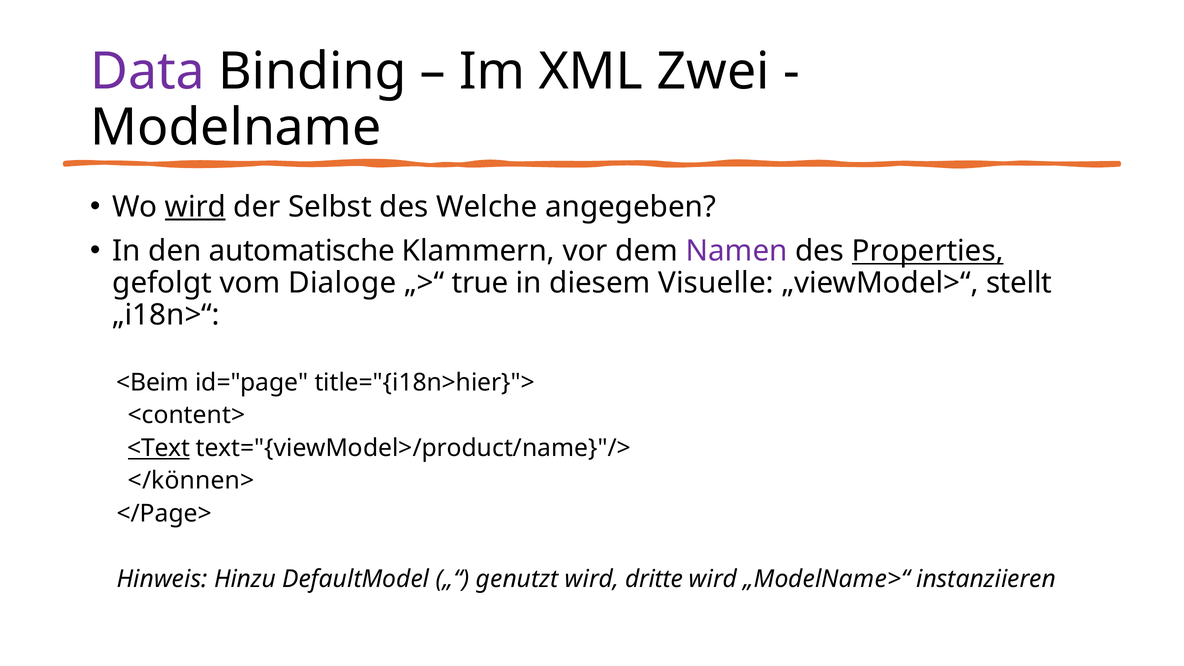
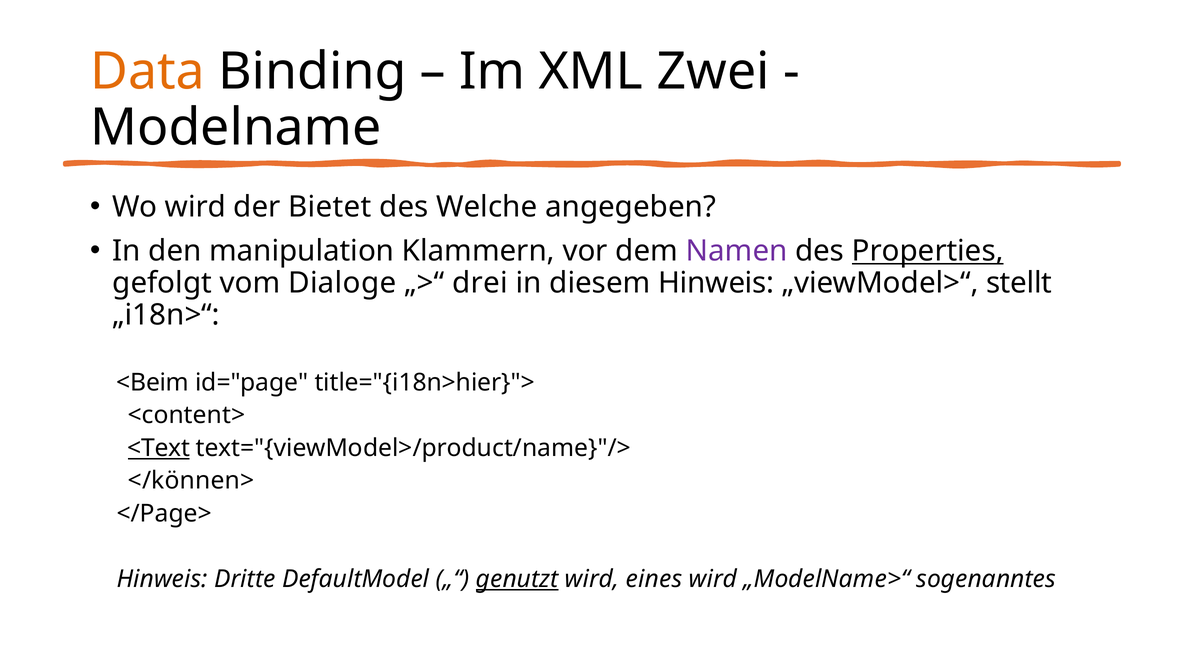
Data colour: purple -> orange
wird at (195, 207) underline: present -> none
Selbst: Selbst -> Bietet
automatische: automatische -> manipulation
true: true -> drei
diesem Visuelle: Visuelle -> Hinweis
Hinzu: Hinzu -> Dritte
genutzt underline: none -> present
dritte: dritte -> eines
instanziieren: instanziieren -> sogenanntes
